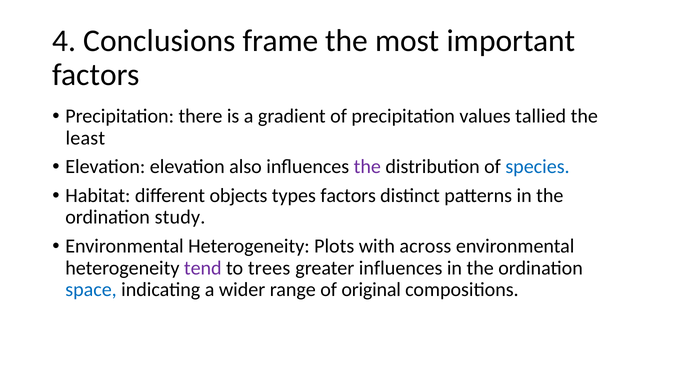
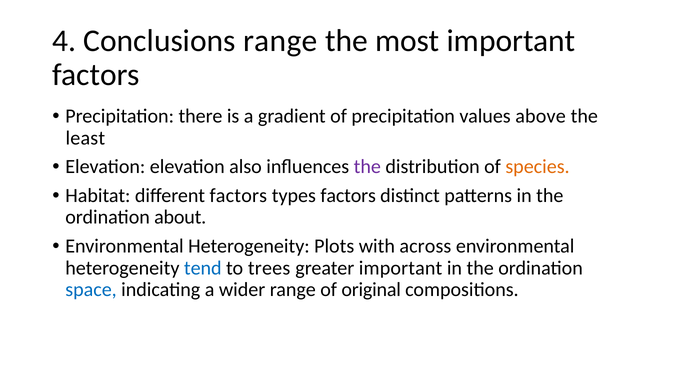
Conclusions frame: frame -> range
tallied: tallied -> above
species colour: blue -> orange
different objects: objects -> factors
study: study -> about
tend colour: purple -> blue
greater influences: influences -> important
